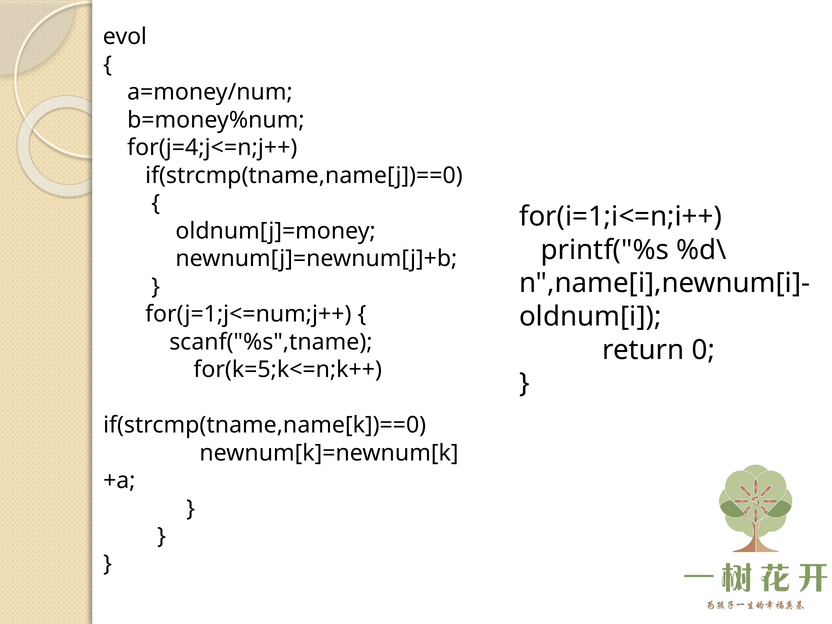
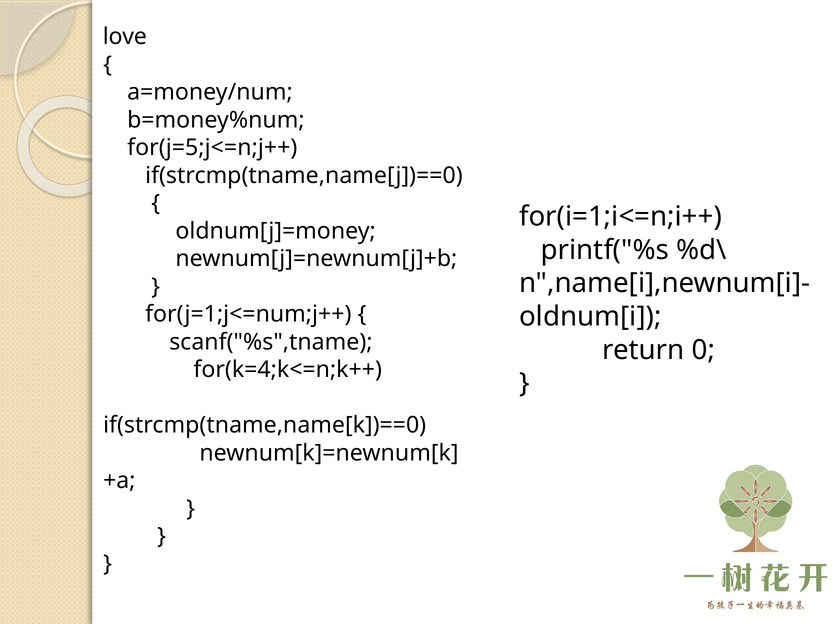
evol: evol -> love
for(j=4;j<=n;j++: for(j=4;j<=n;j++ -> for(j=5;j<=n;j++
for(k=5;k<=n;k++: for(k=5;k<=n;k++ -> for(k=4;k<=n;k++
